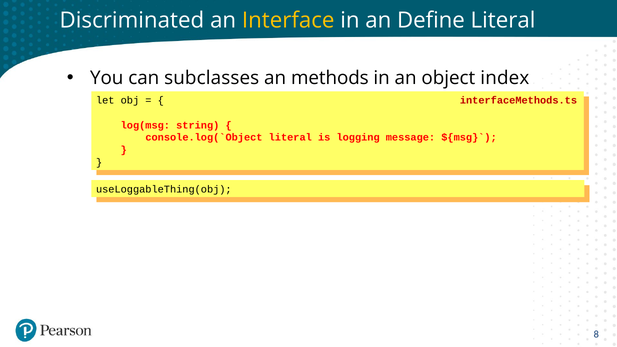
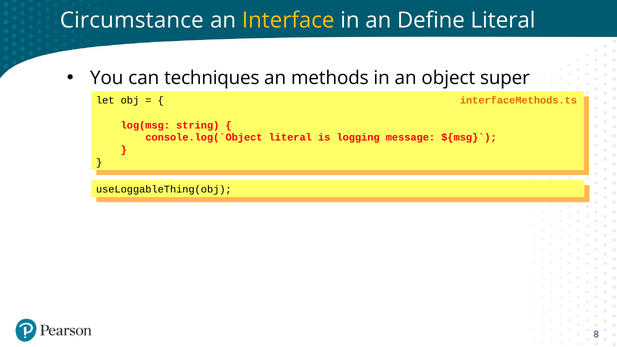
Discriminated: Discriminated -> Circumstance
subclasses: subclasses -> techniques
index: index -> super
interfaceMethods.ts colour: red -> orange
